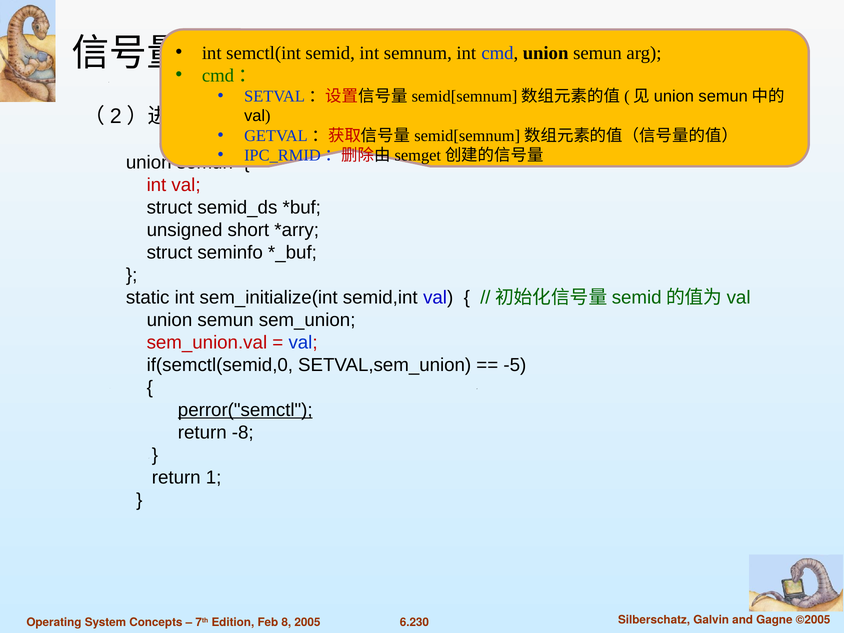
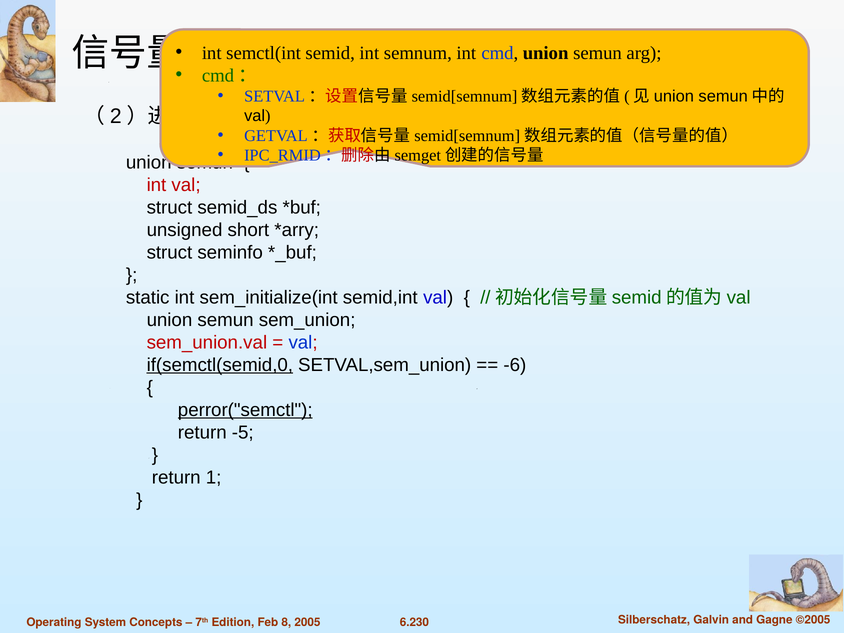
if(semctl(semid,0 underline: none -> present
-5: -5 -> -6
-8: -8 -> -5
